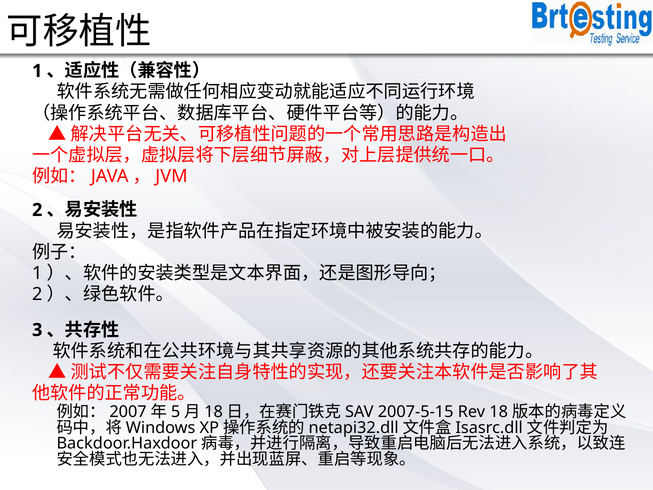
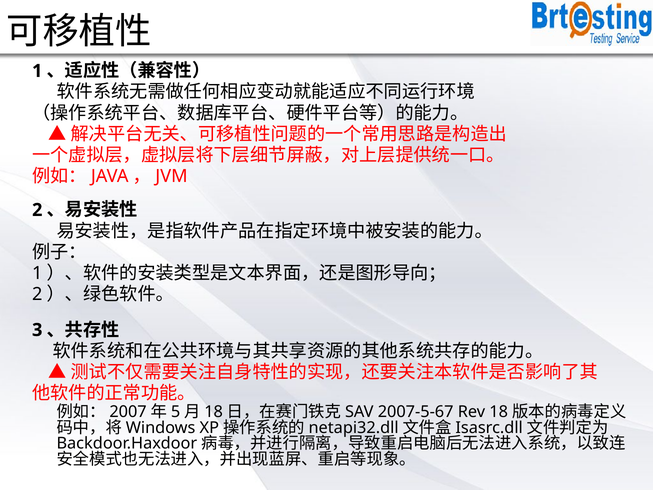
2007-5-15: 2007-5-15 -> 2007-5-67
